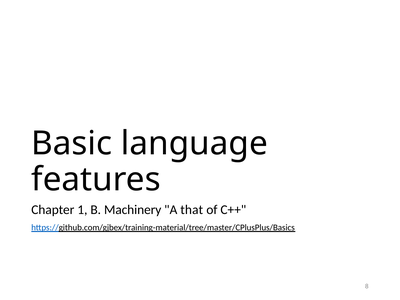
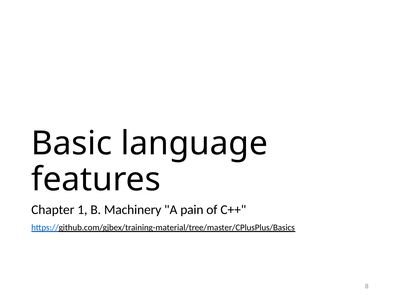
that: that -> pain
